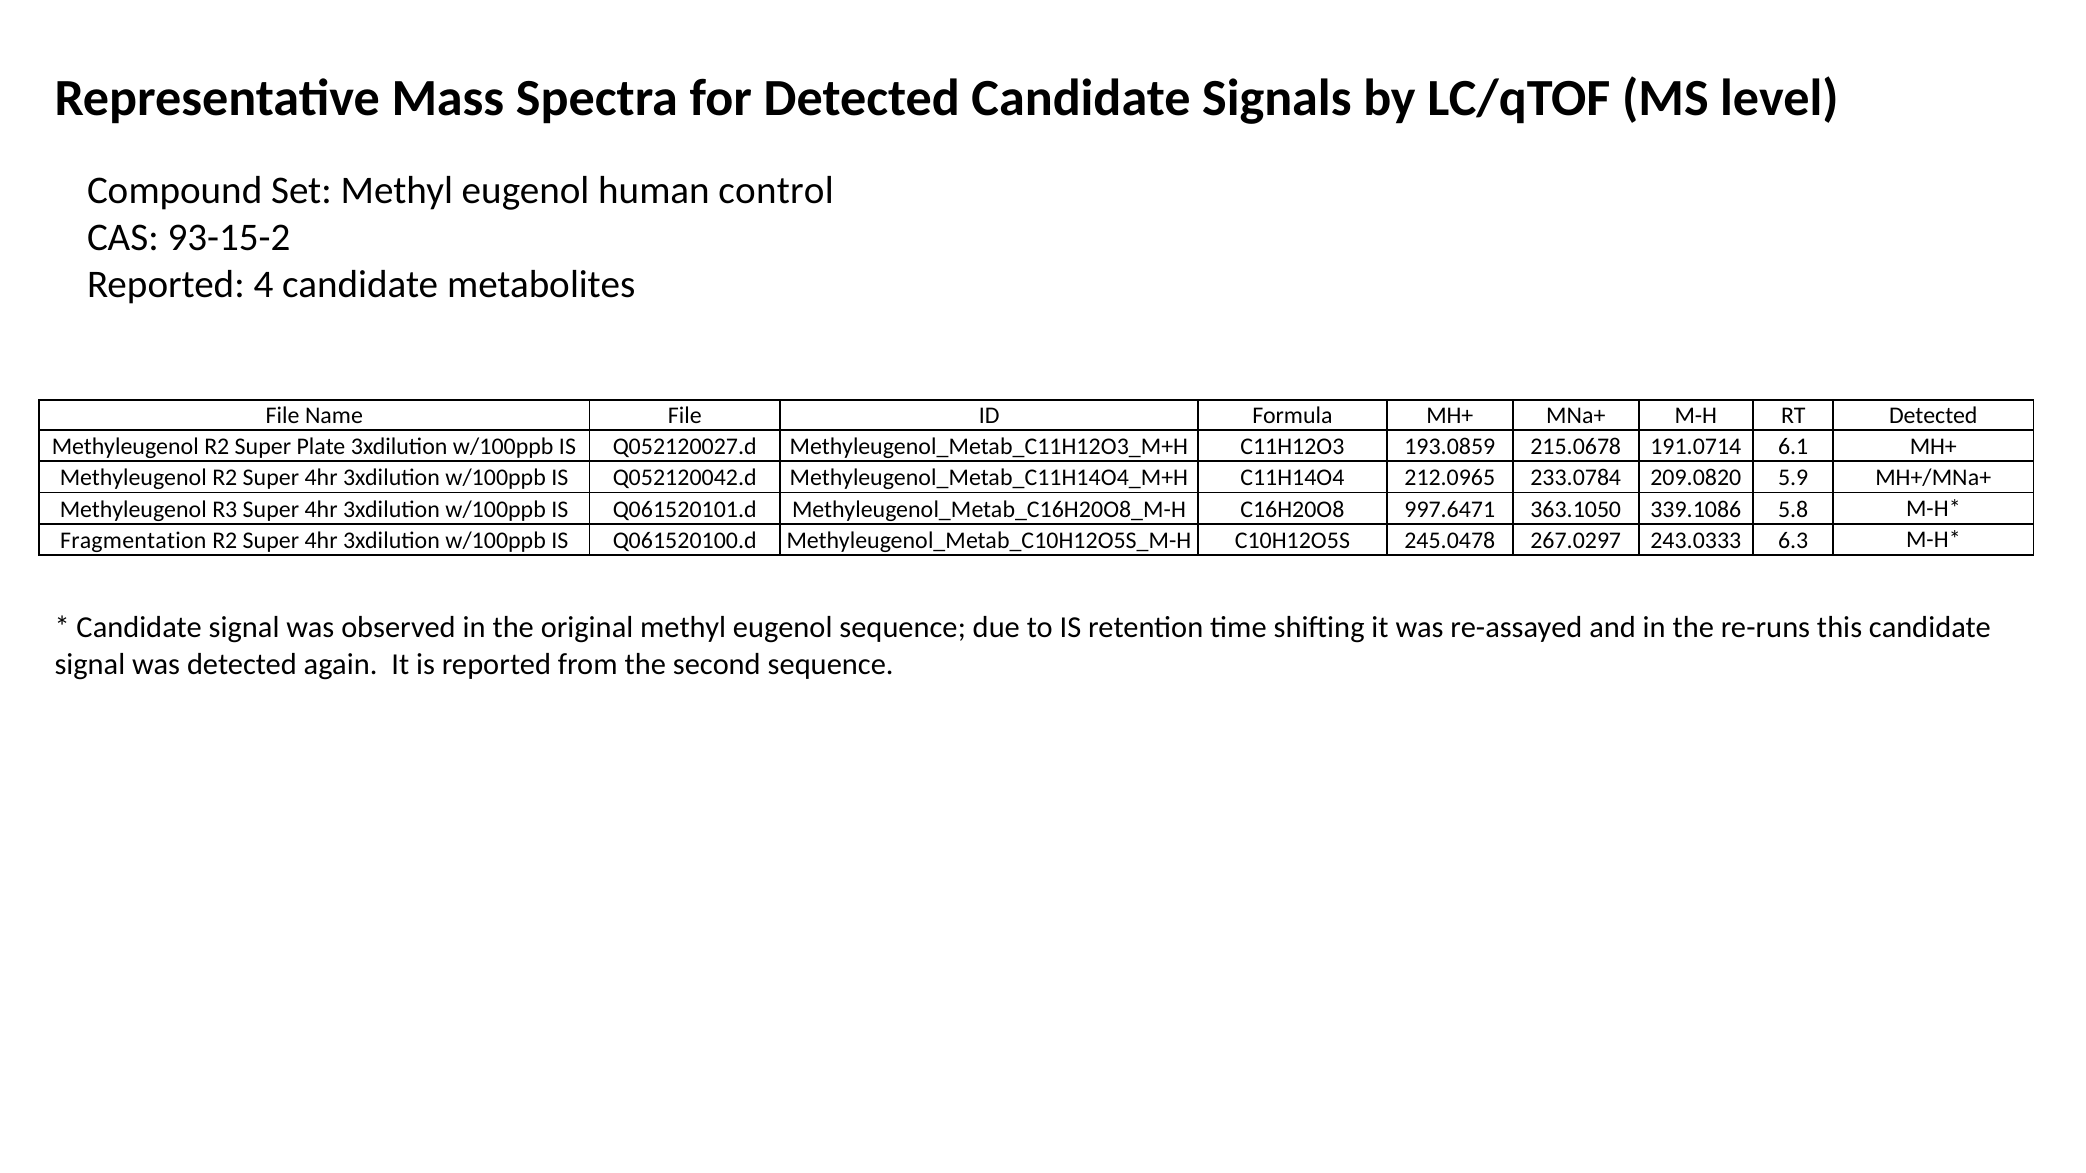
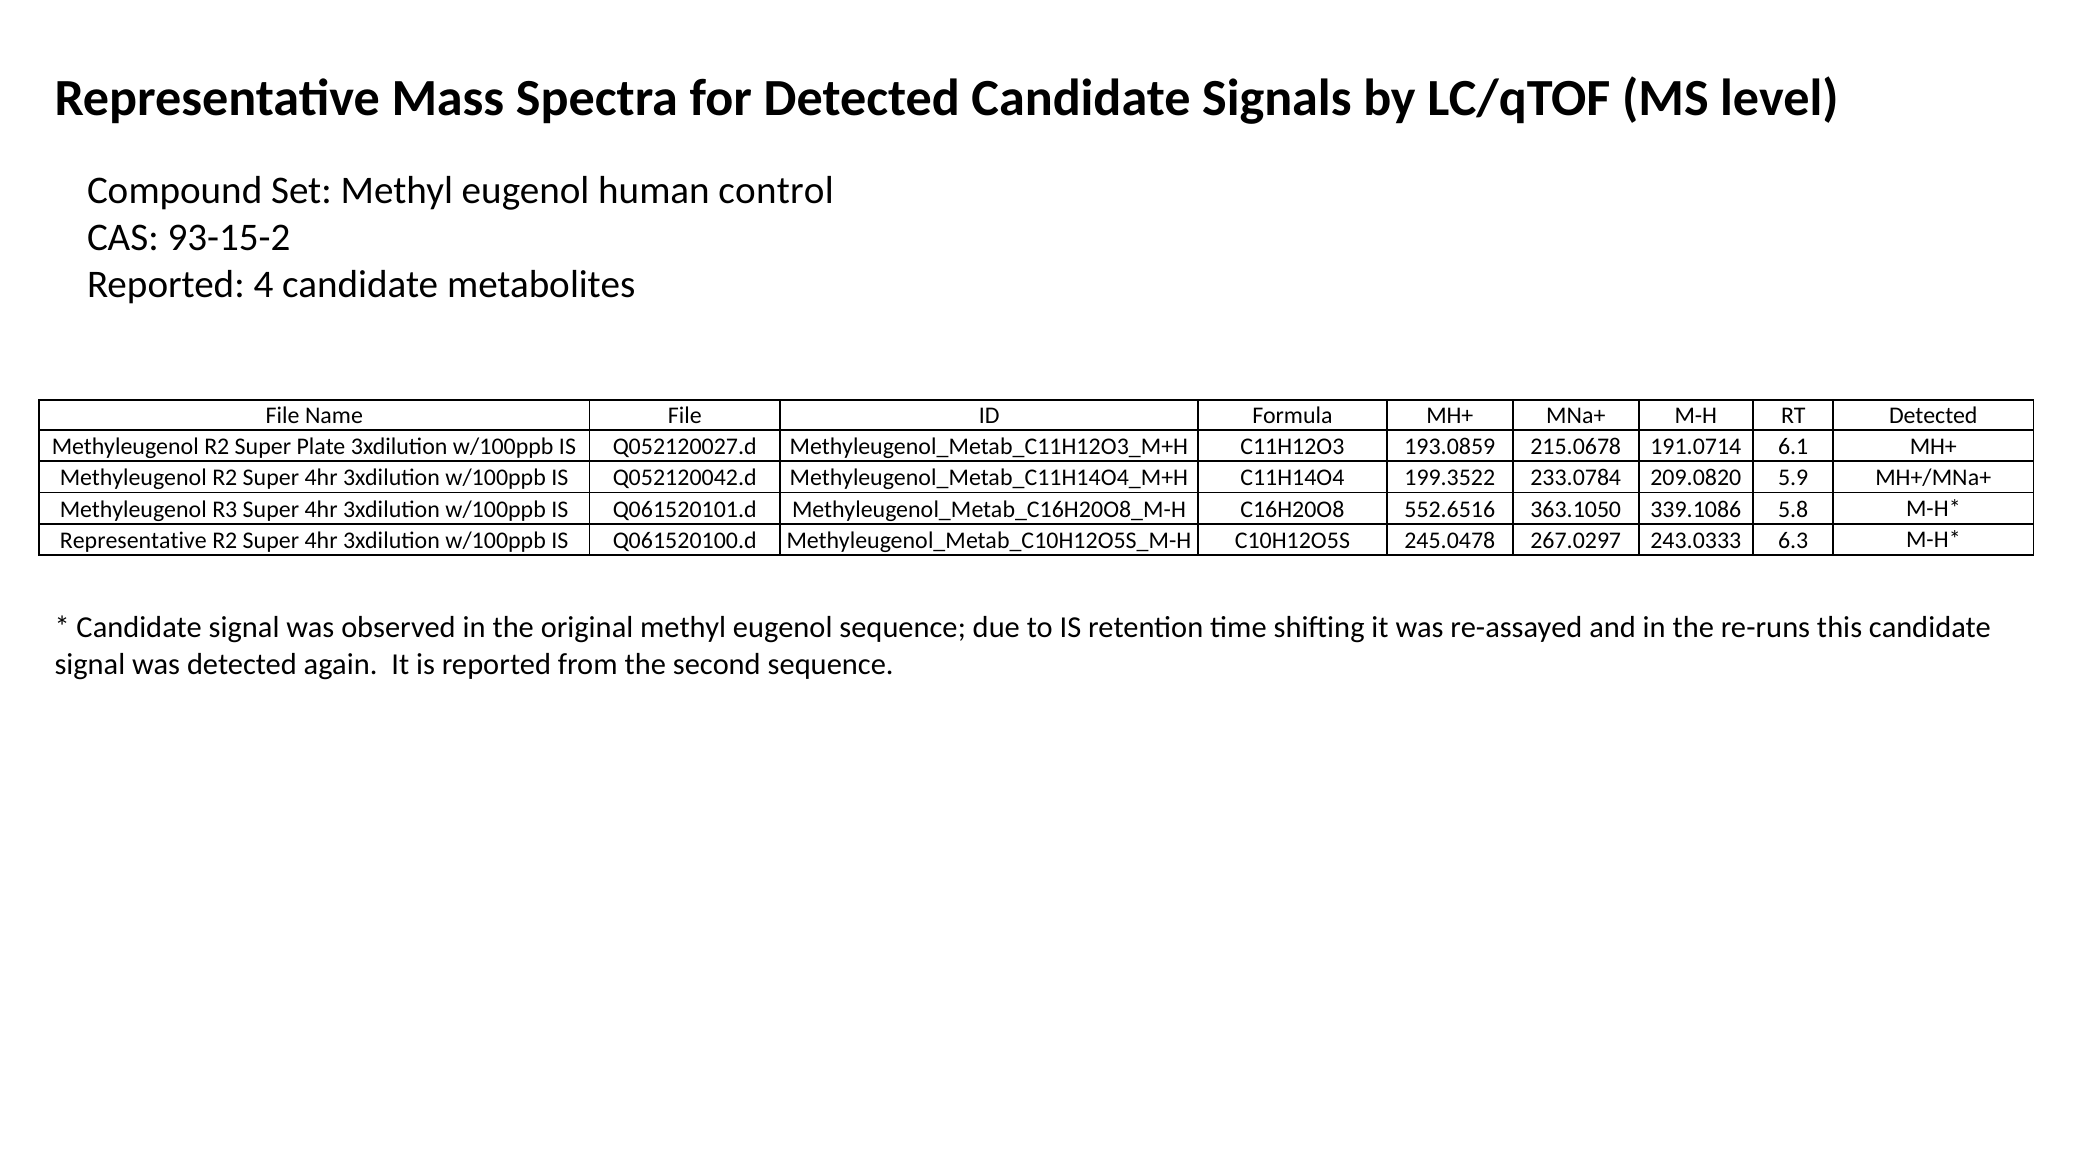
212.0965: 212.0965 -> 199.3522
997.6471: 997.6471 -> 552.6516
Fragmentation at (133, 541): Fragmentation -> Representative
